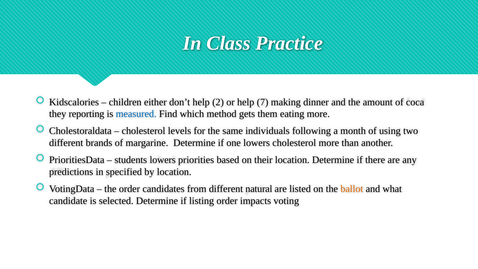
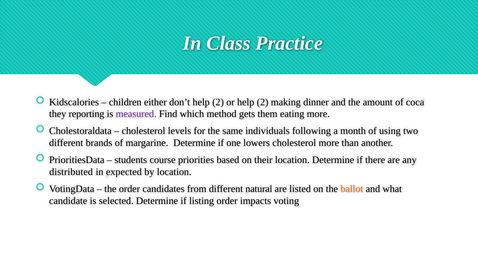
or help 7: 7 -> 2
measured colour: blue -> purple
students lowers: lowers -> course
predictions: predictions -> distributed
specified: specified -> expected
